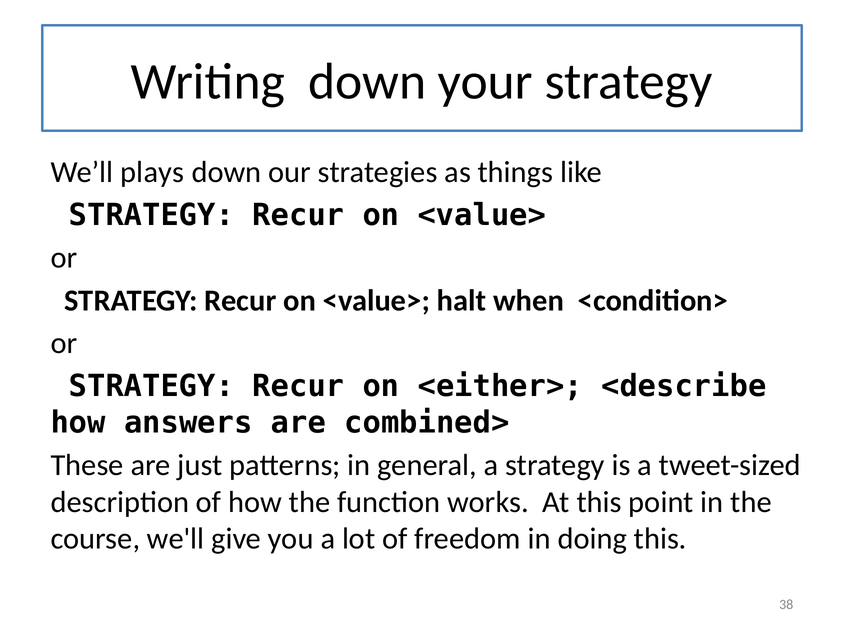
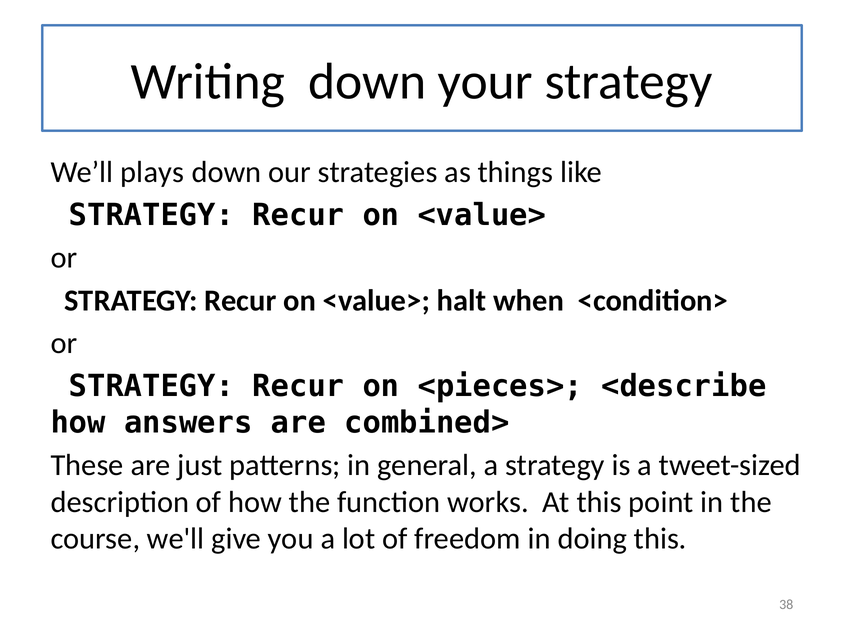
<either>: <either> -> <pieces>
